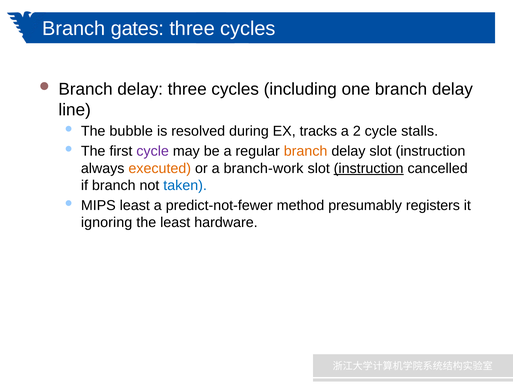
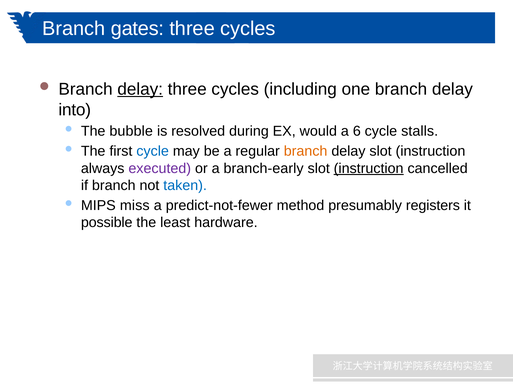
delay at (140, 89) underline: none -> present
line: line -> into
tracks: tracks -> would
2: 2 -> 6
cycle at (153, 151) colour: purple -> blue
executed colour: orange -> purple
branch-work: branch-work -> branch-early
MIPS least: least -> miss
ignoring: ignoring -> possible
